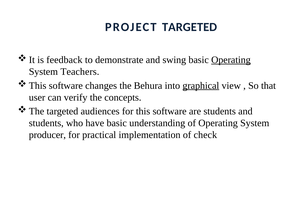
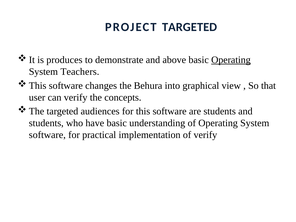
feedback: feedback -> produces
swing: swing -> above
graphical underline: present -> none
producer at (47, 135): producer -> software
of check: check -> verify
